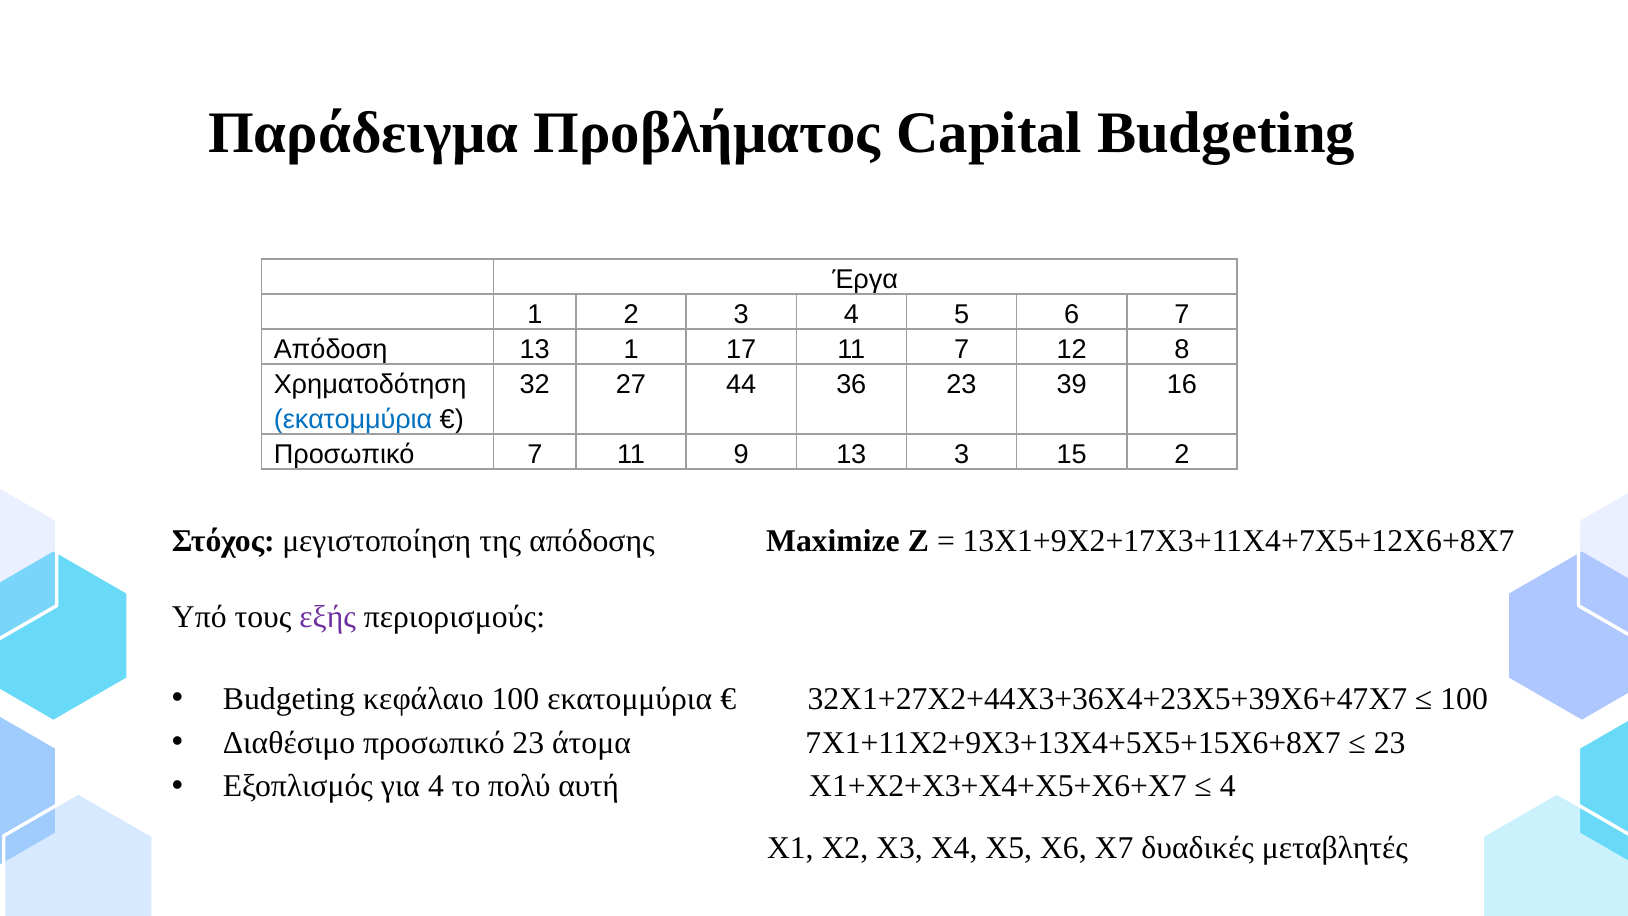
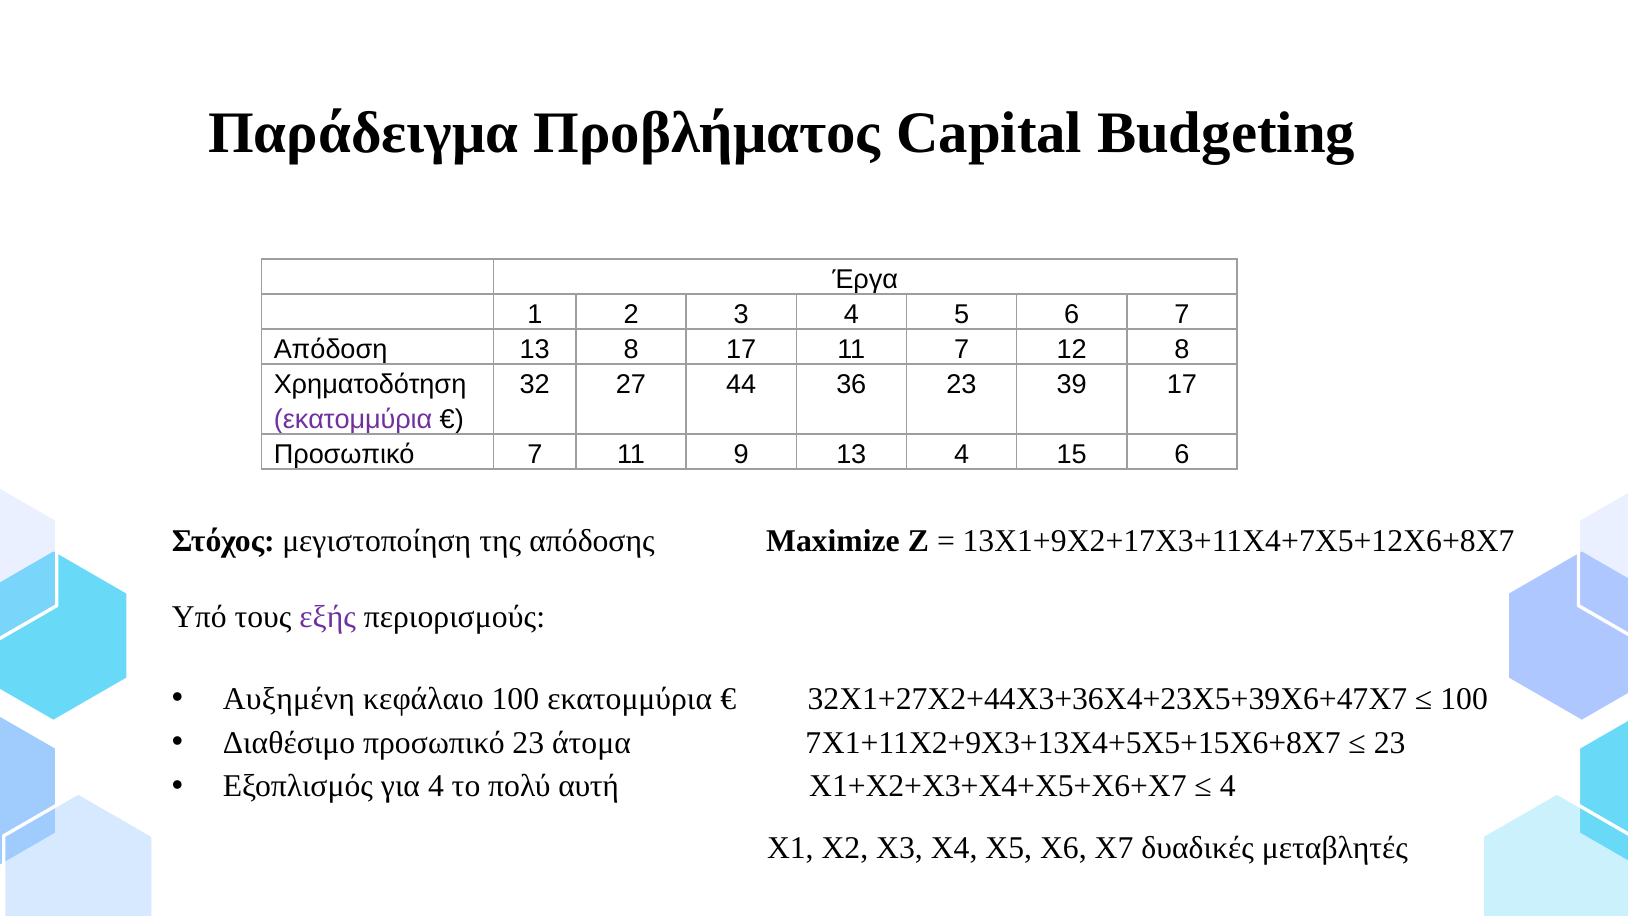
13 1: 1 -> 8
39 16: 16 -> 17
εκατομμύρια at (353, 419) colour: blue -> purple
13 3: 3 -> 4
15 2: 2 -> 6
Budgeting at (289, 699): Budgeting -> Αυξημένη
